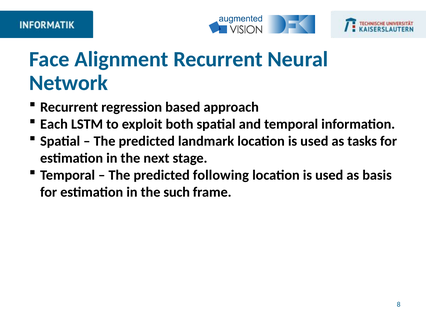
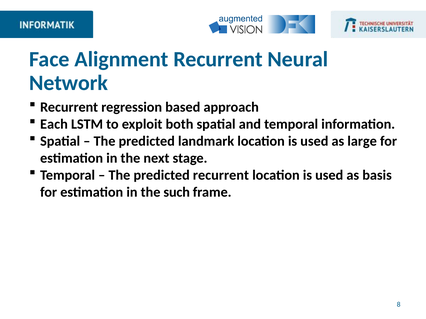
tasks: tasks -> large
predicted following: following -> recurrent
